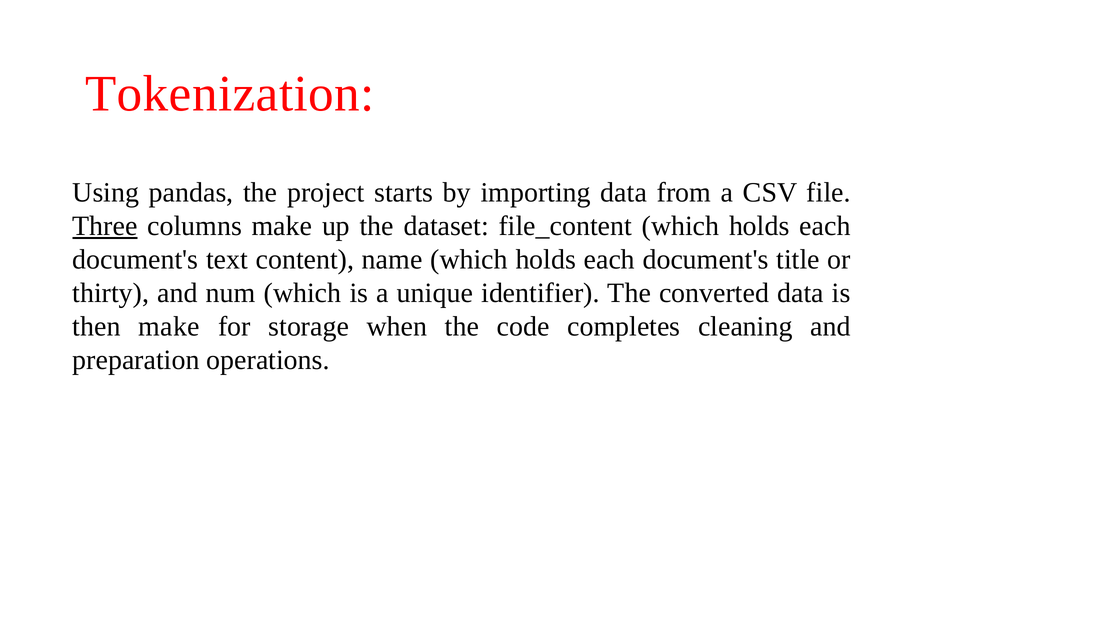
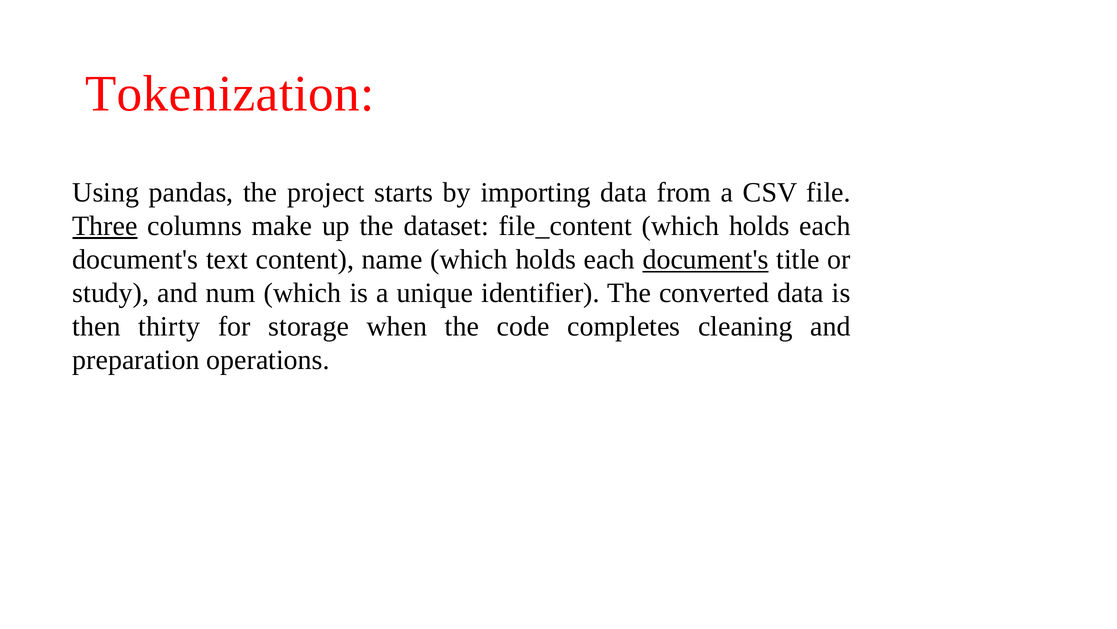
document's at (706, 259) underline: none -> present
thirty: thirty -> study
then make: make -> thirty
